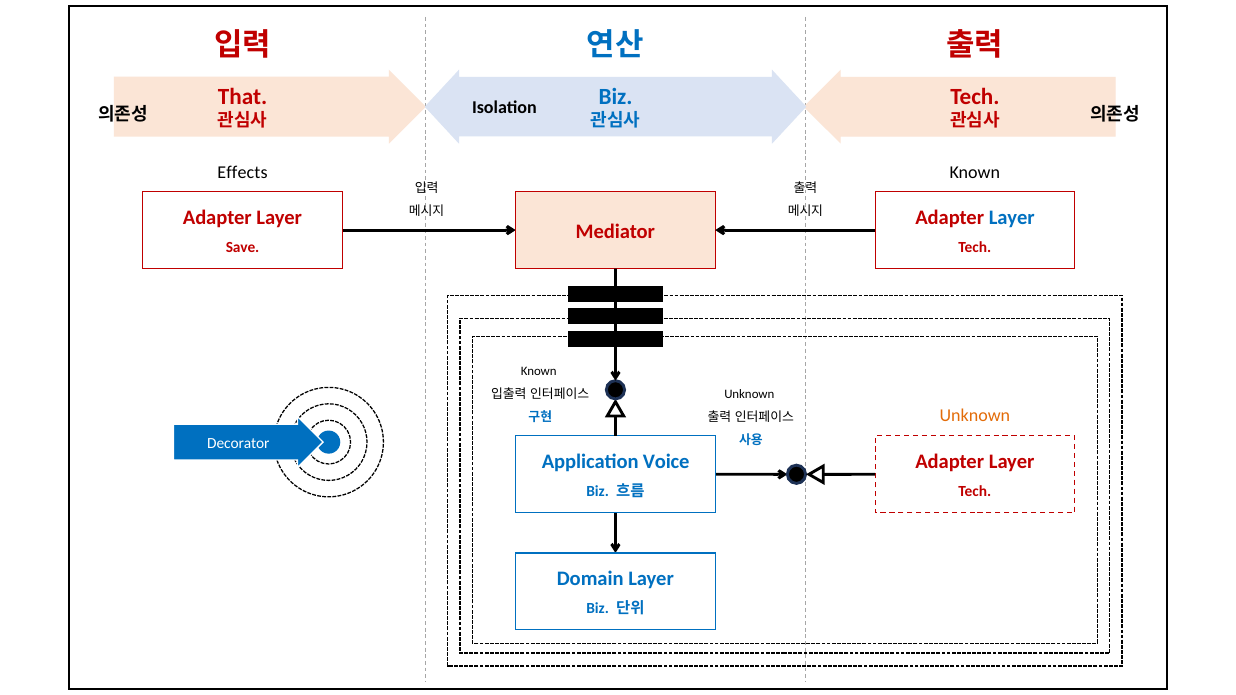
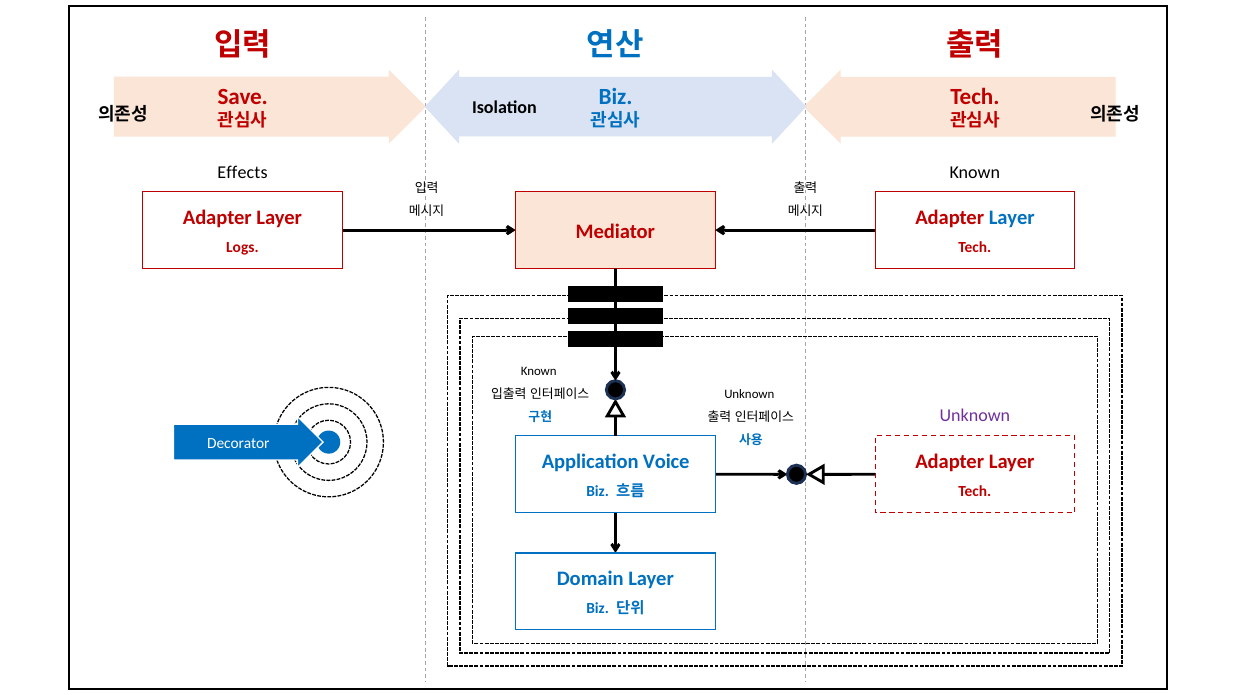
That: That -> Save
Save: Save -> Logs
Unknown at (975, 416) colour: orange -> purple
